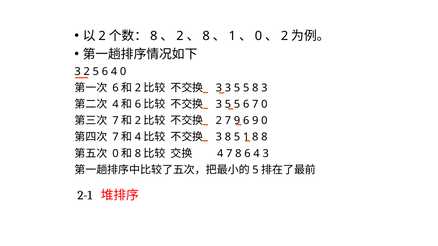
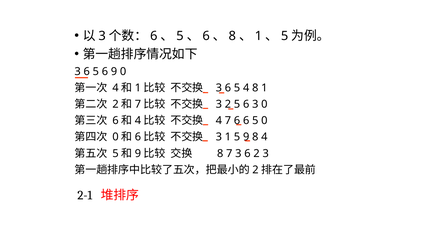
2 at (102, 36): 2 -> 3
8 at (154, 36): 8 -> 6
2 at (180, 36): 2 -> 5
8 at (206, 36): 8 -> 6
1 at (232, 36): 1 -> 8
0 at (258, 36): 0 -> 1
2 at (285, 36): 2 -> 5
2 at (87, 72): 2 -> 6
5 6 4: 4 -> 9
6 at (115, 88): 6 -> 4
2 at (138, 88): 2 -> 1
3 at (228, 88): 3 -> 6
5 at (246, 88): 5 -> 4
8 3: 3 -> 1
4 at (115, 104): 4 -> 2
6 at (138, 104): 6 -> 7
5 at (228, 104): 5 -> 2
6 7: 7 -> 3
7 at (115, 121): 7 -> 6
2 at (138, 121): 2 -> 4
2 at (219, 121): 2 -> 4
7 9: 9 -> 6
9 at (255, 121): 9 -> 5
7 at (115, 137): 7 -> 0
4 at (138, 137): 4 -> 6
3 8: 8 -> 1
5 1: 1 -> 9
8 8: 8 -> 4
0 at (115, 154): 0 -> 5
8 at (138, 154): 8 -> 9
4 at (220, 154): 4 -> 8
7 8: 8 -> 3
4 at (257, 154): 4 -> 2
5 at (255, 170): 5 -> 2
